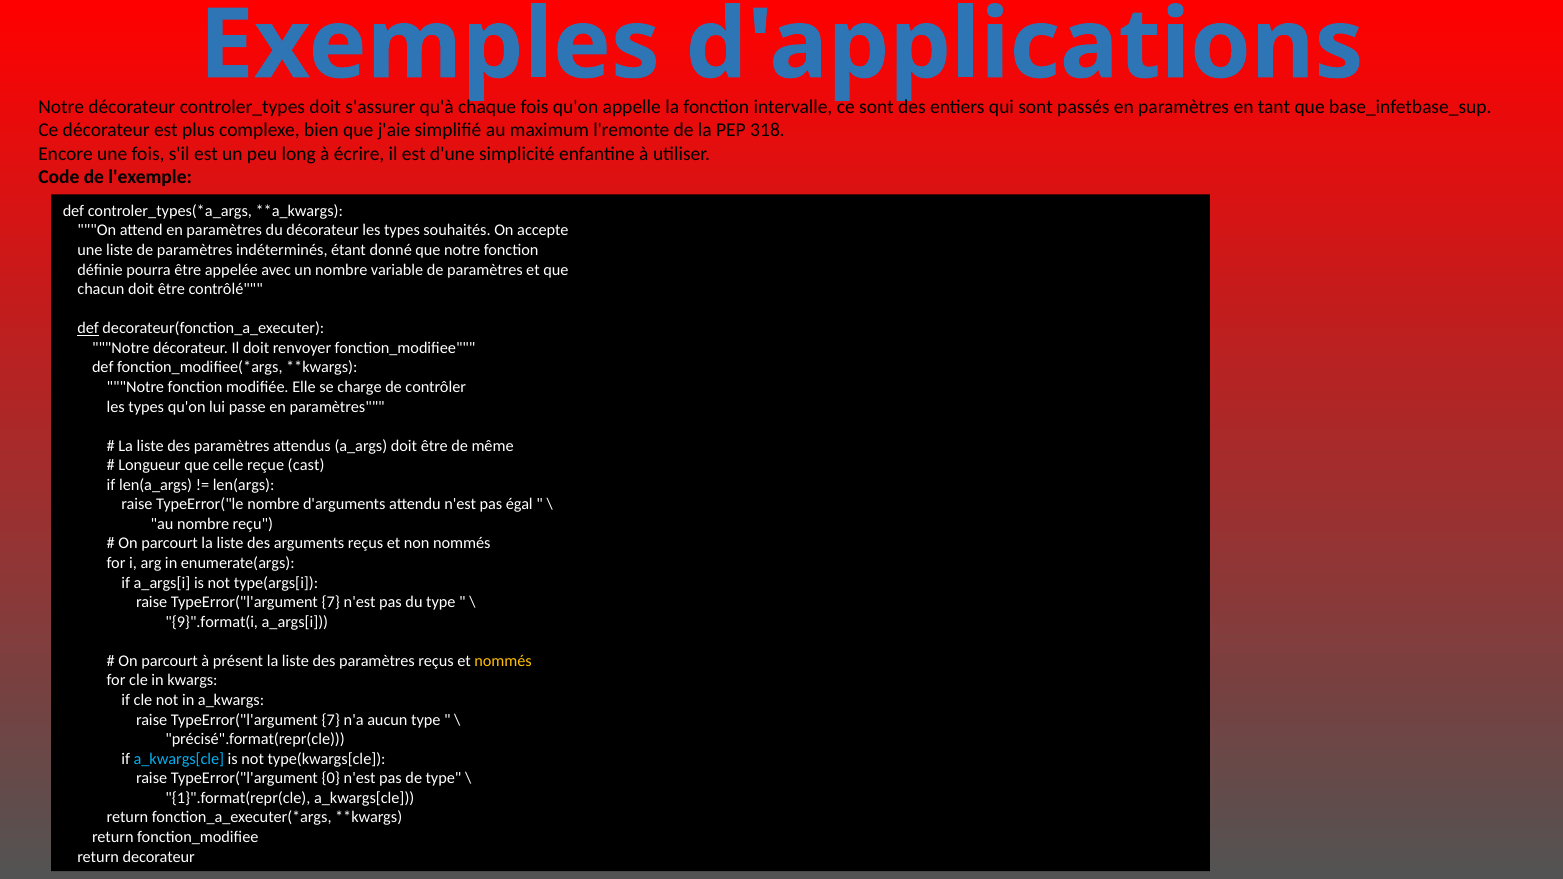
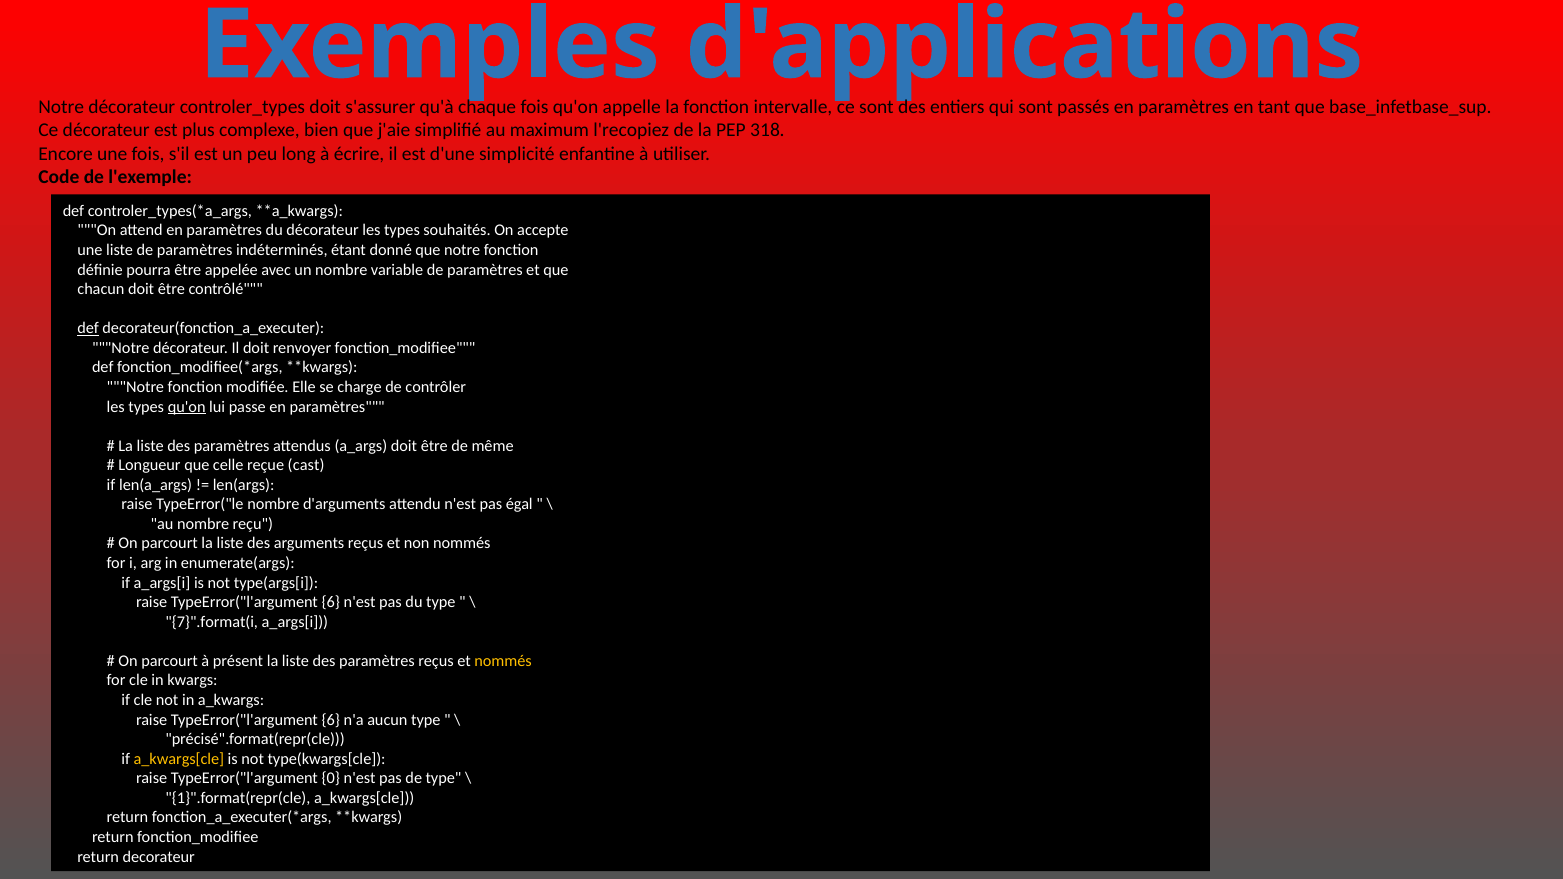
l'remonte: l'remonte -> l'recopiez
qu'on at (187, 407) underline: none -> present
7 at (331, 602): 7 -> 6
9}".format(i: 9}".format(i -> 7}".format(i
7 at (331, 720): 7 -> 6
a_kwargs[cle at (179, 759) colour: light blue -> yellow
